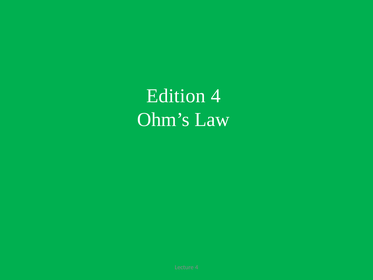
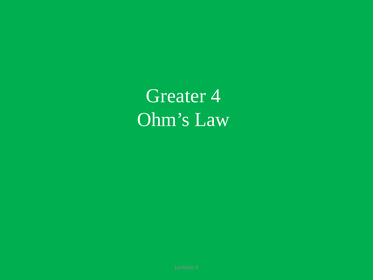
Edition: Edition -> Greater
